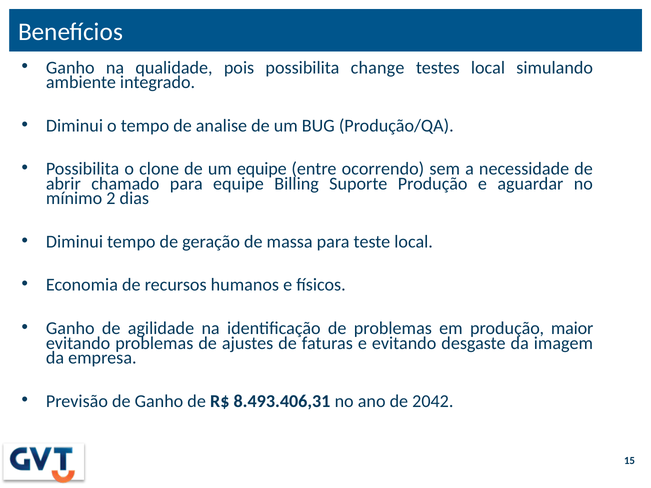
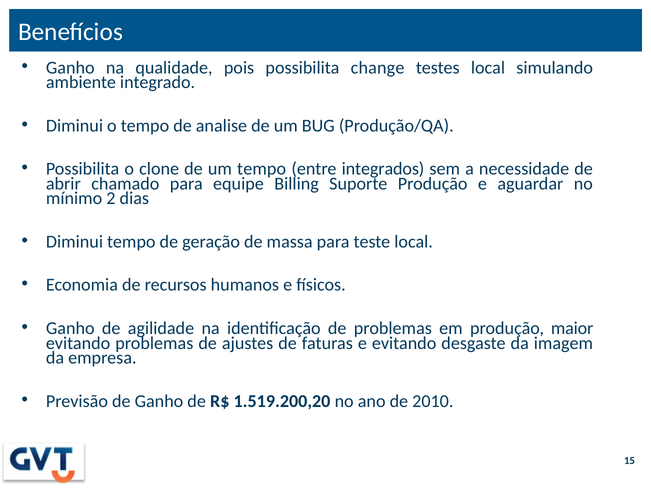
um equipe: equipe -> tempo
ocorrendo: ocorrendo -> integrados
8.493.406,31: 8.493.406,31 -> 1.519.200,20
2042: 2042 -> 2010
